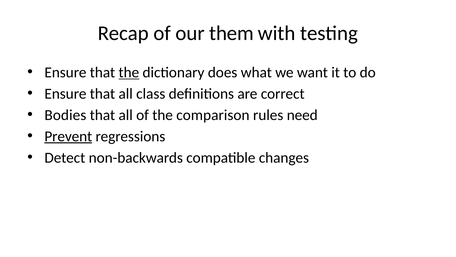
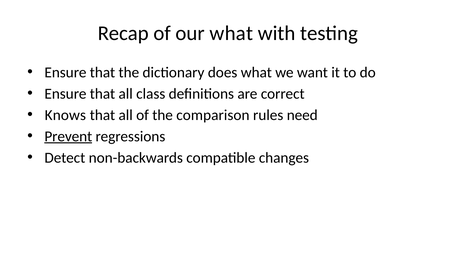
our them: them -> what
the at (129, 72) underline: present -> none
Bodies: Bodies -> Knows
